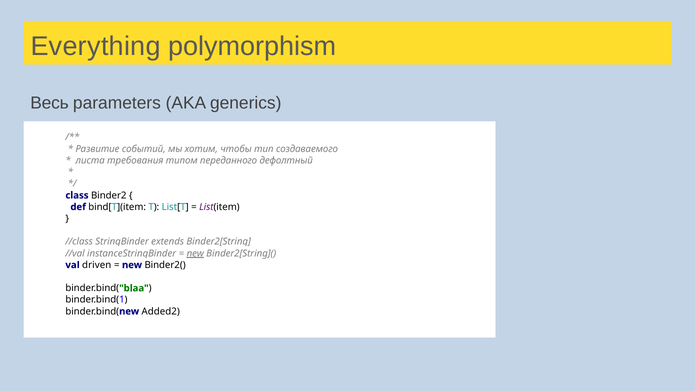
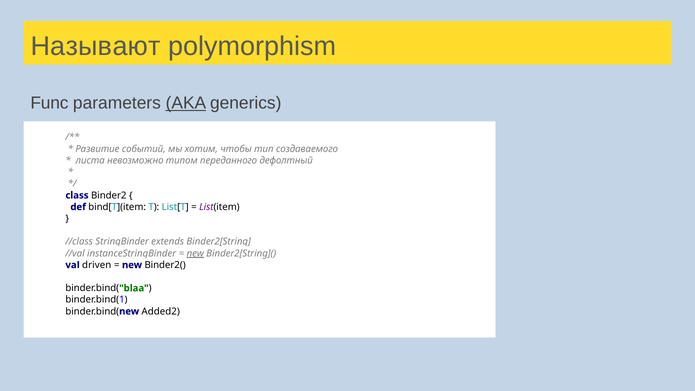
Everything: Everything -> Называют
Весь: Весь -> Func
AKA underline: none -> present
требования: требования -> невозможно
